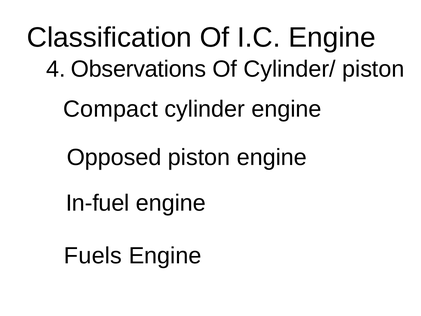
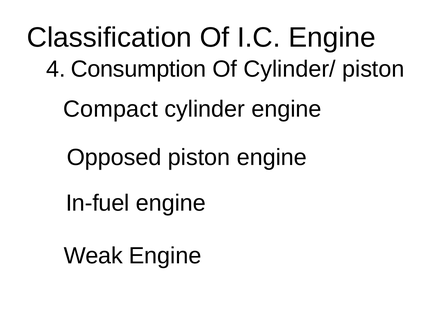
Observations: Observations -> Consumption
Fuels: Fuels -> Weak
